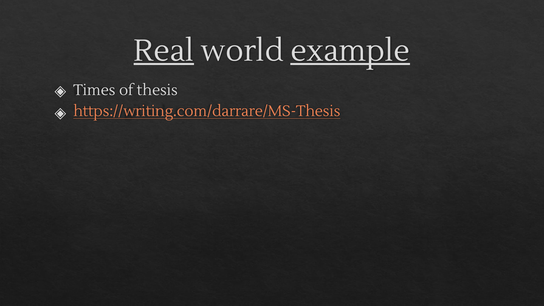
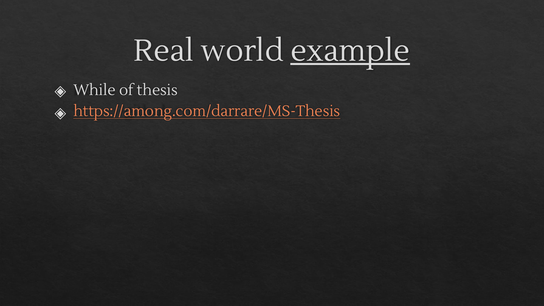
Real underline: present -> none
Times: Times -> While
https://writing.com/darrare/MS-Thesis: https://writing.com/darrare/MS-Thesis -> https://among.com/darrare/MS-Thesis
